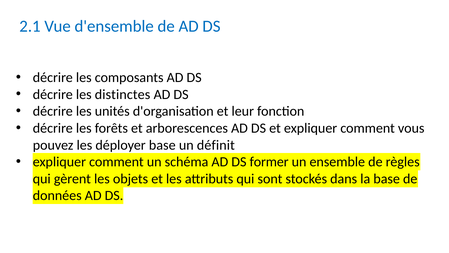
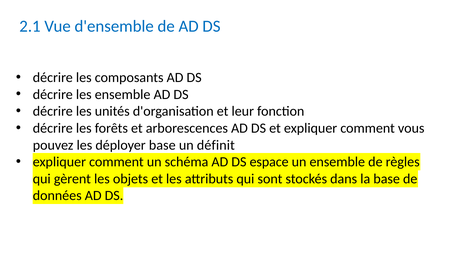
les distinctes: distinctes -> ensemble
former: former -> espace
